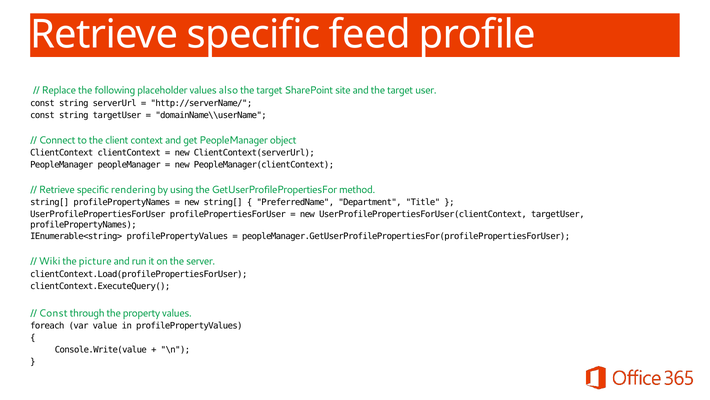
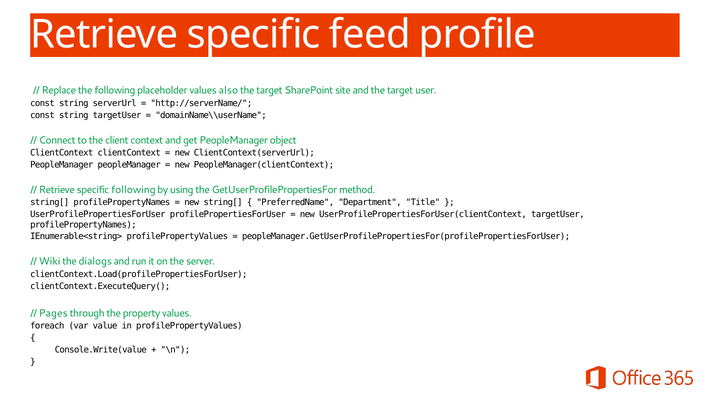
specific rendering: rendering -> following
picture: picture -> dialogs
Const at (53, 313): Const -> Pages
